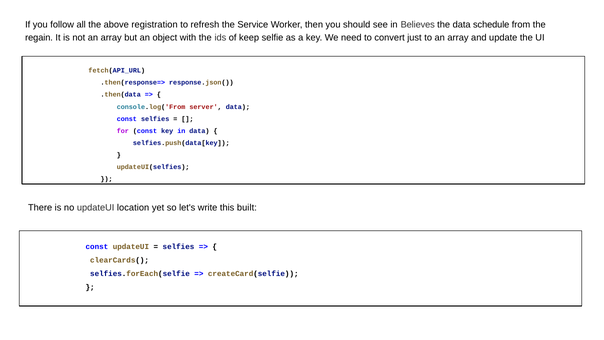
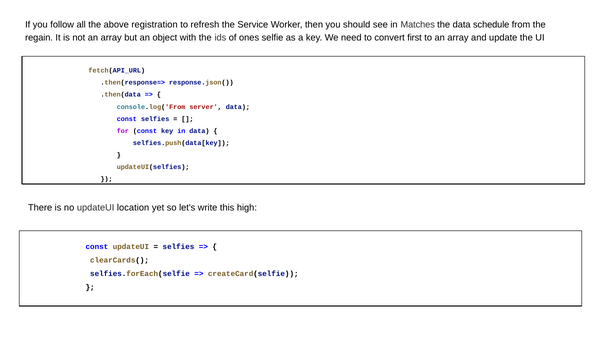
Believes: Believes -> Matches
keep: keep -> ones
just: just -> first
built: built -> high
